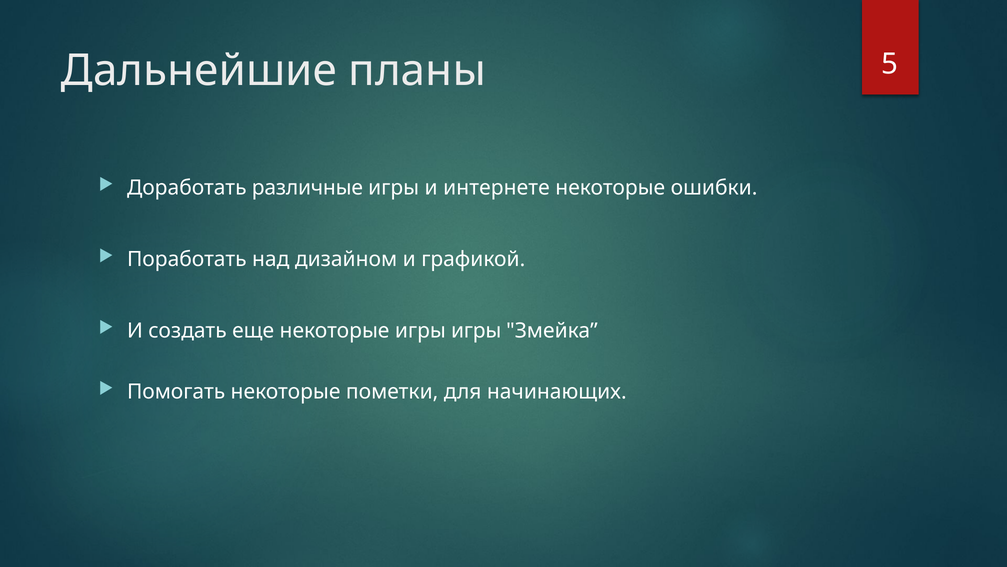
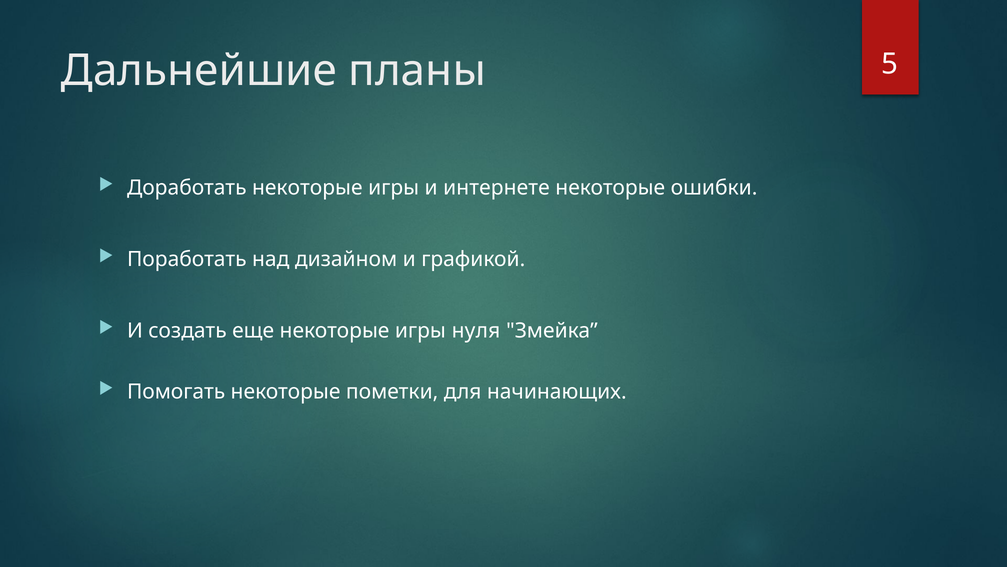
Доработать различные: различные -> некоторые
игры игры: игры -> нуля
